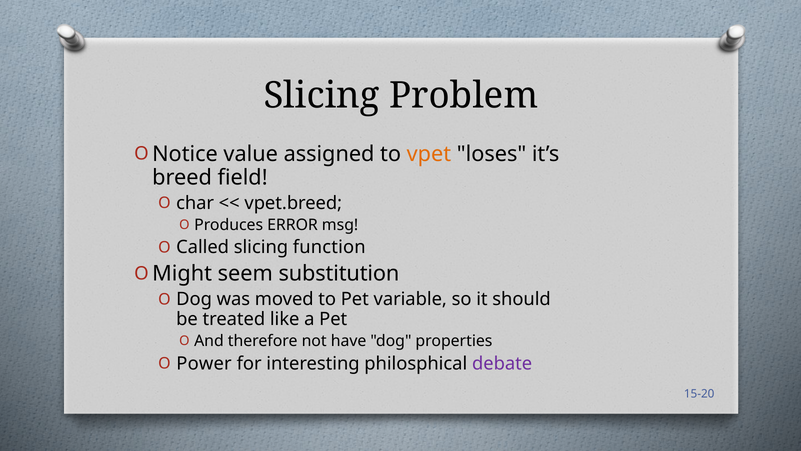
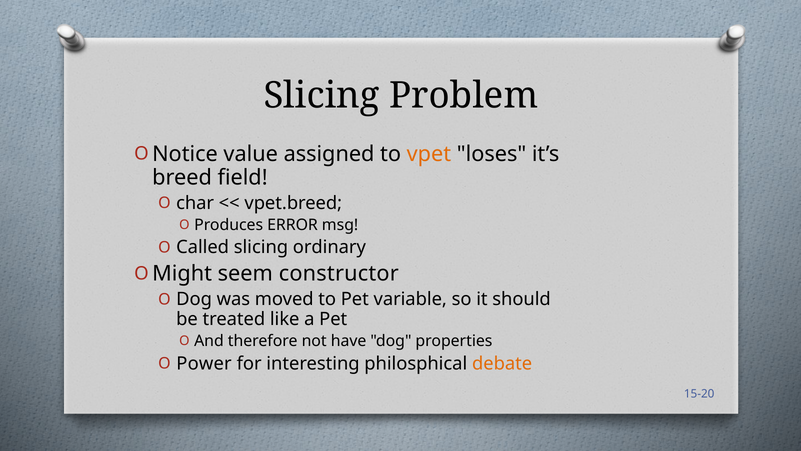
function: function -> ordinary
substitution: substitution -> constructor
debate colour: purple -> orange
